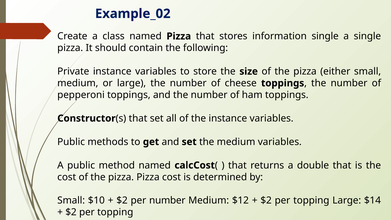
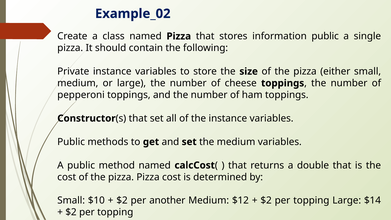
information single: single -> public
per number: number -> another
